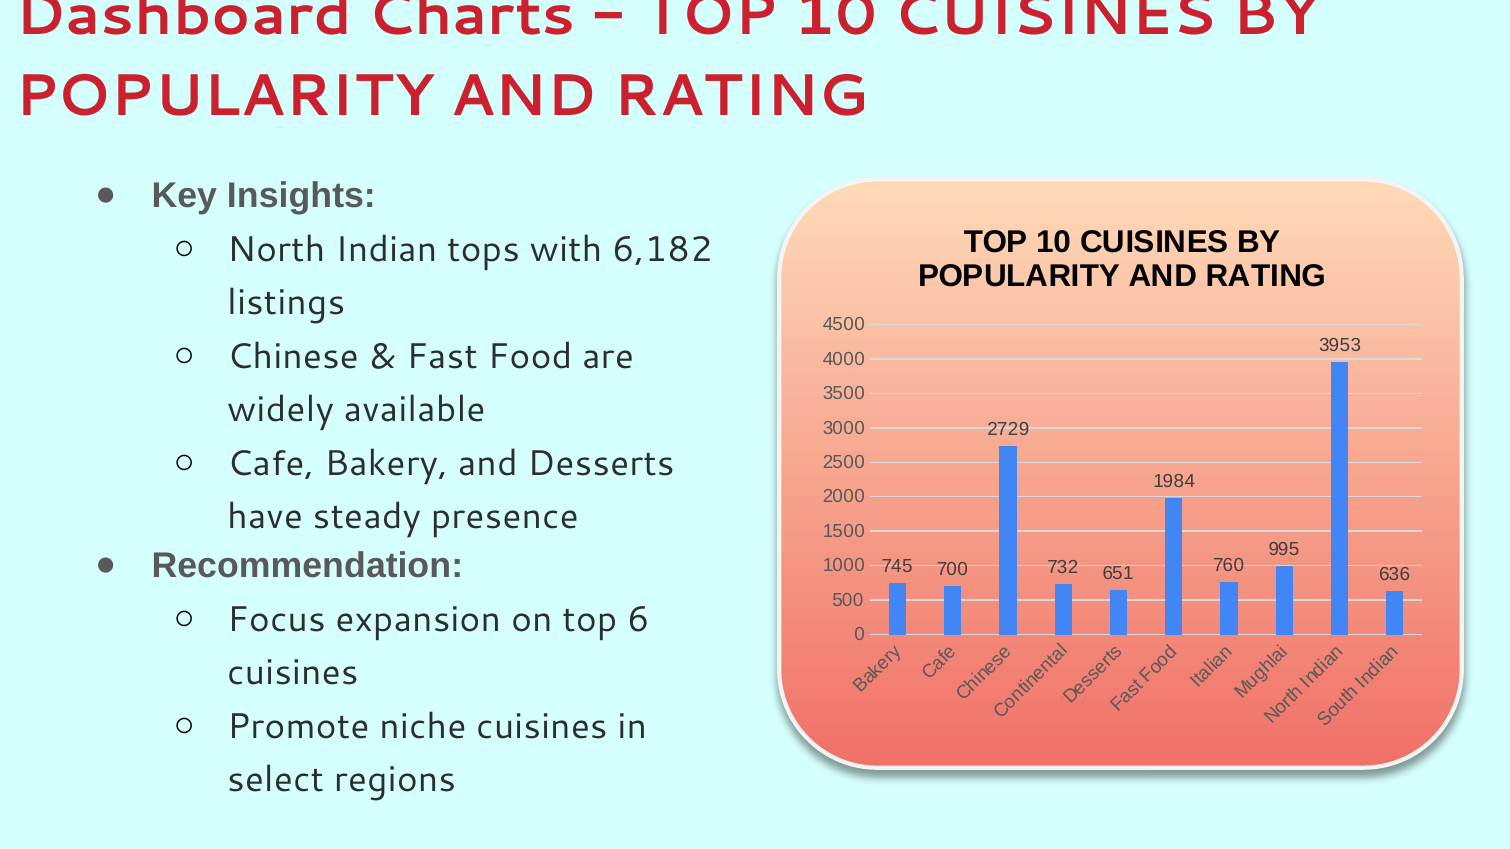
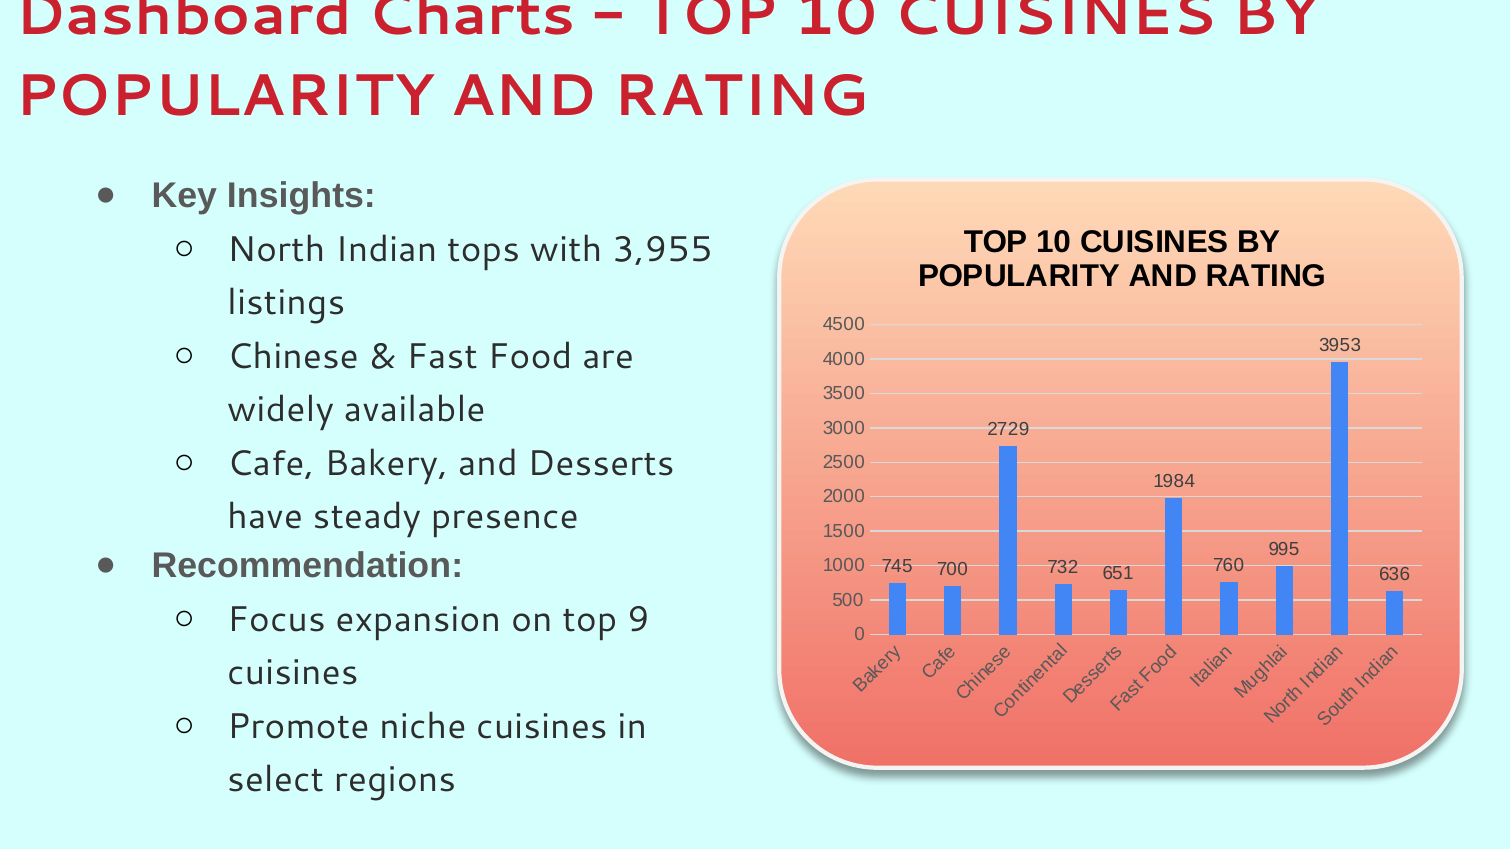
6,182: 6,182 -> 3,955
6: 6 -> 9
